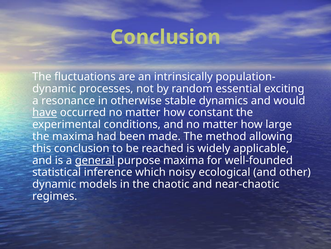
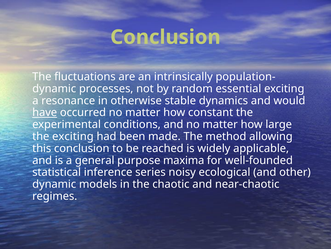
the maxima: maxima -> exciting
general underline: present -> none
which: which -> series
